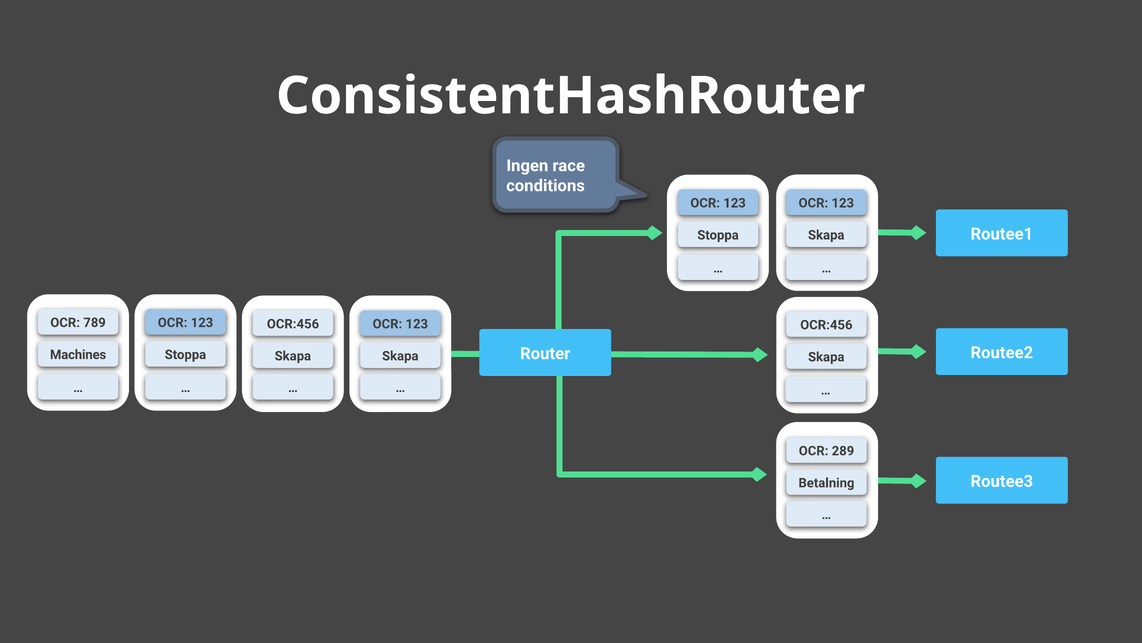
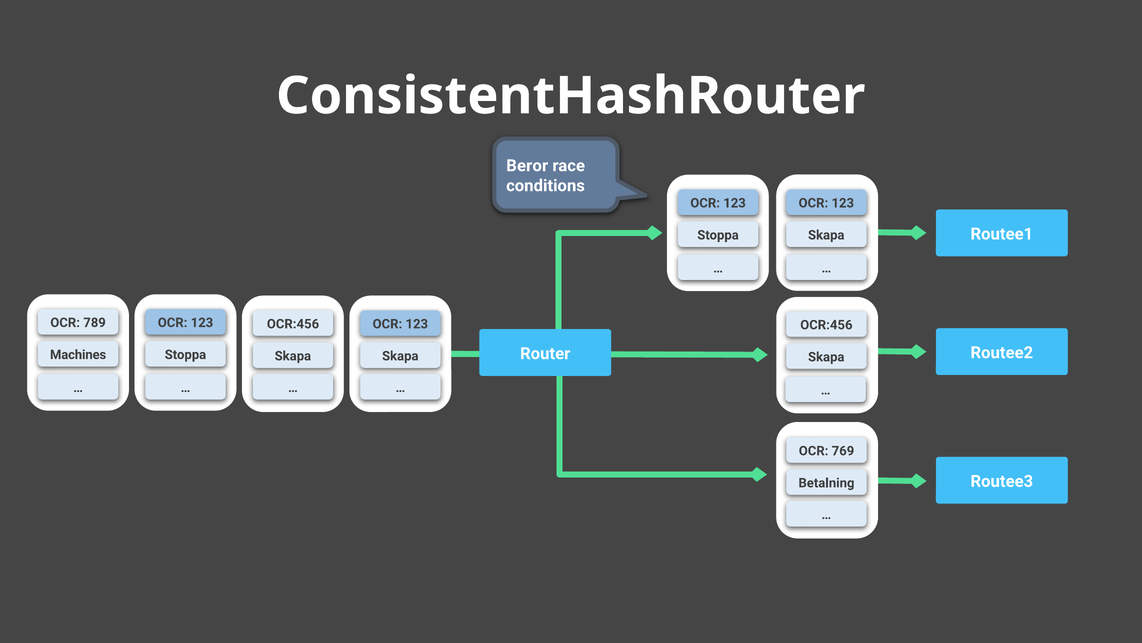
Ingen: Ingen -> Beror
289: 289 -> 769
